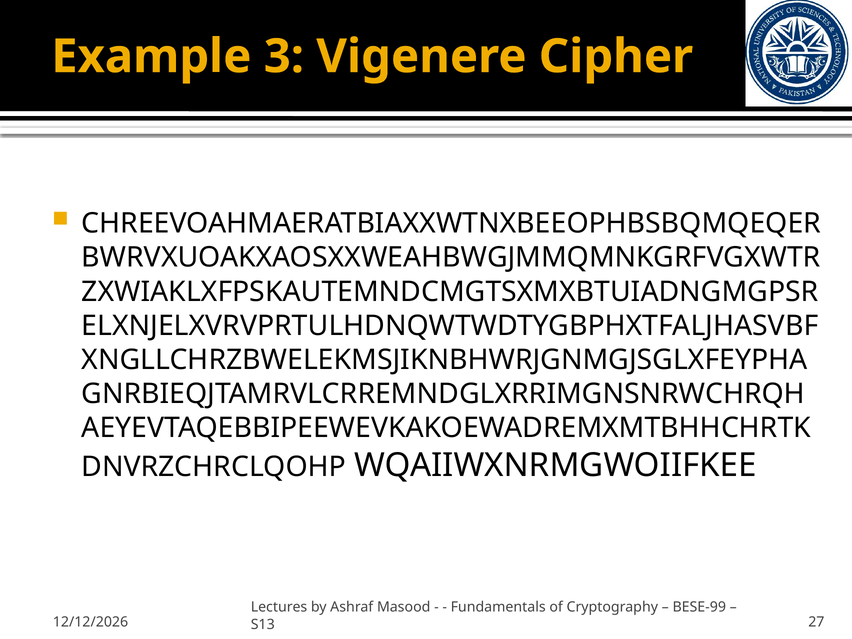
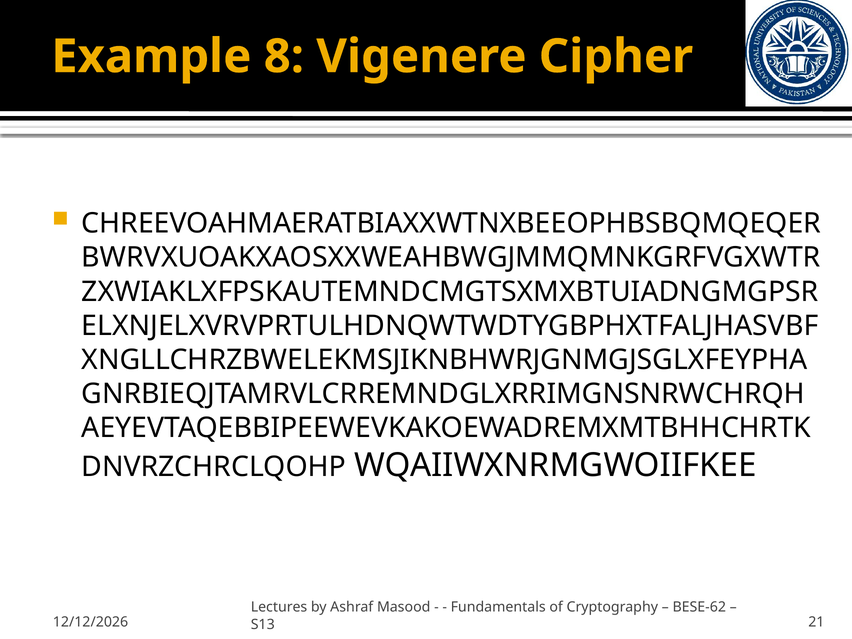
3: 3 -> 8
BESE-99: BESE-99 -> BESE-62
27: 27 -> 21
